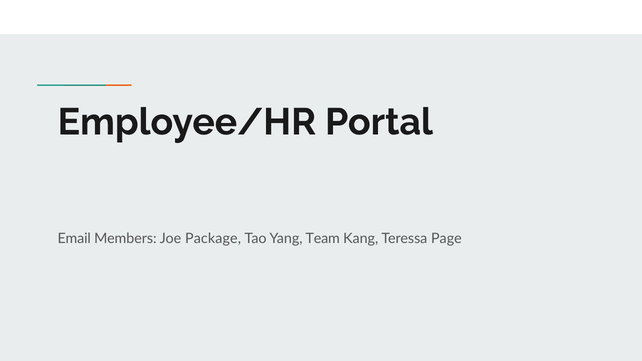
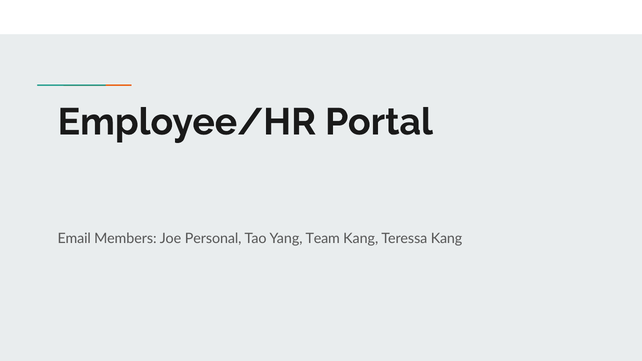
Package: Package -> Personal
Teressa Page: Page -> Kang
